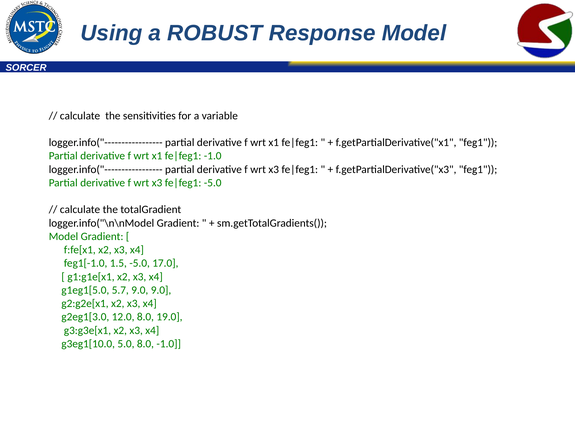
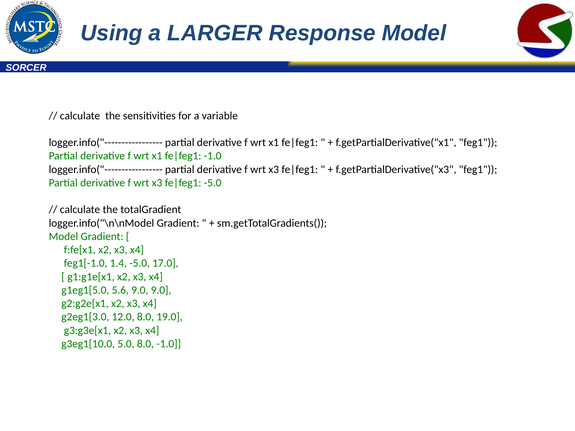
ROBUST: ROBUST -> LARGER
1.5: 1.5 -> 1.4
5.7: 5.7 -> 5.6
